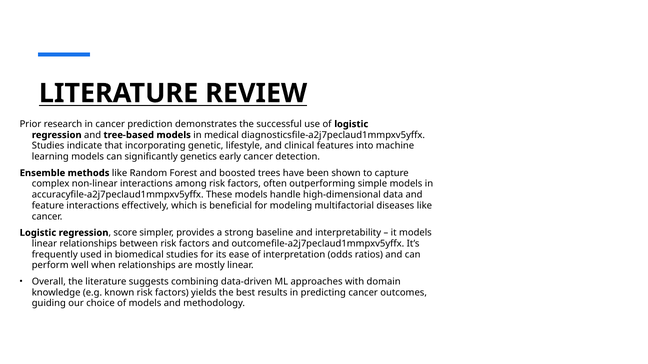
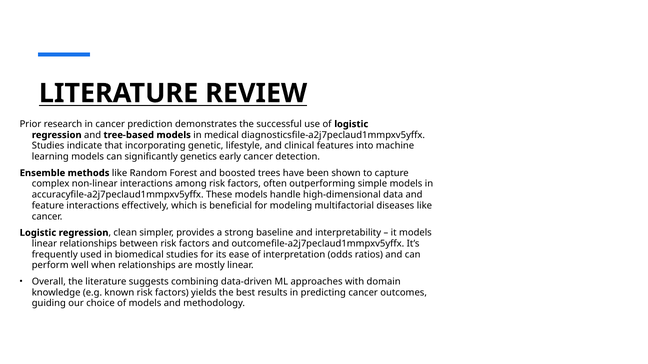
score: score -> clean
